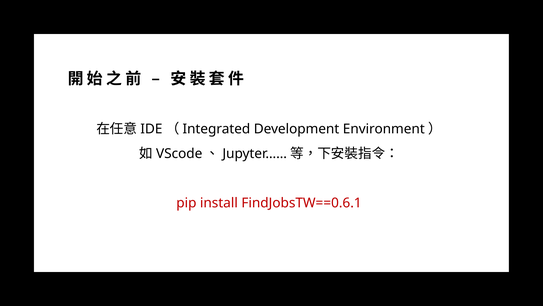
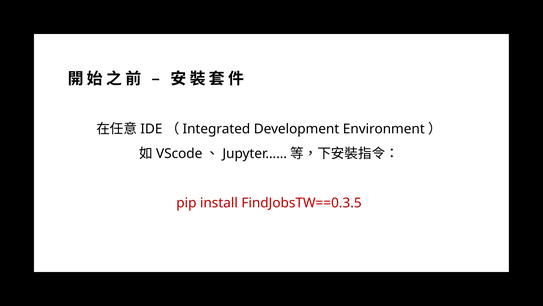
FindJobsTW==0.6.1: FindJobsTW==0.6.1 -> FindJobsTW==0.3.5
